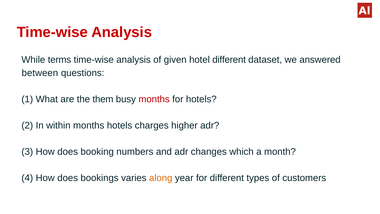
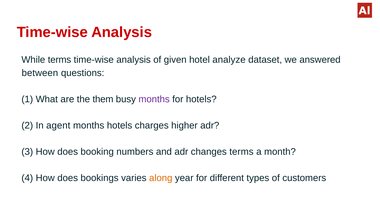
hotel different: different -> analyze
months at (154, 99) colour: red -> purple
within: within -> agent
changes which: which -> terms
